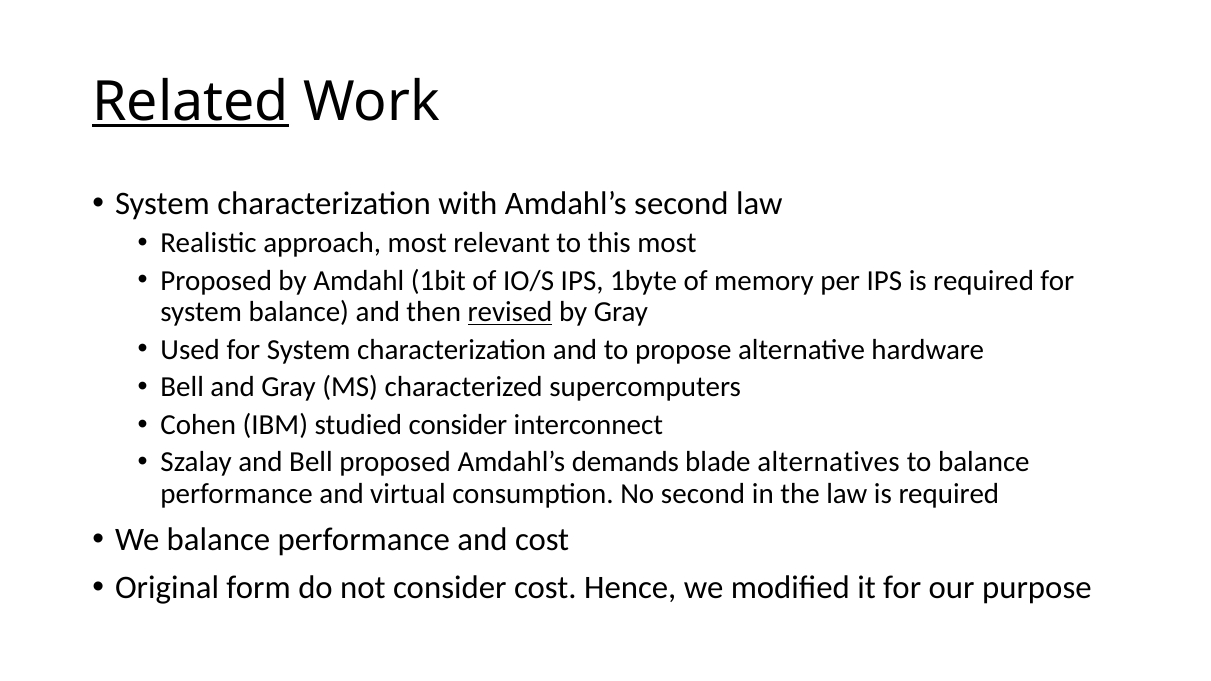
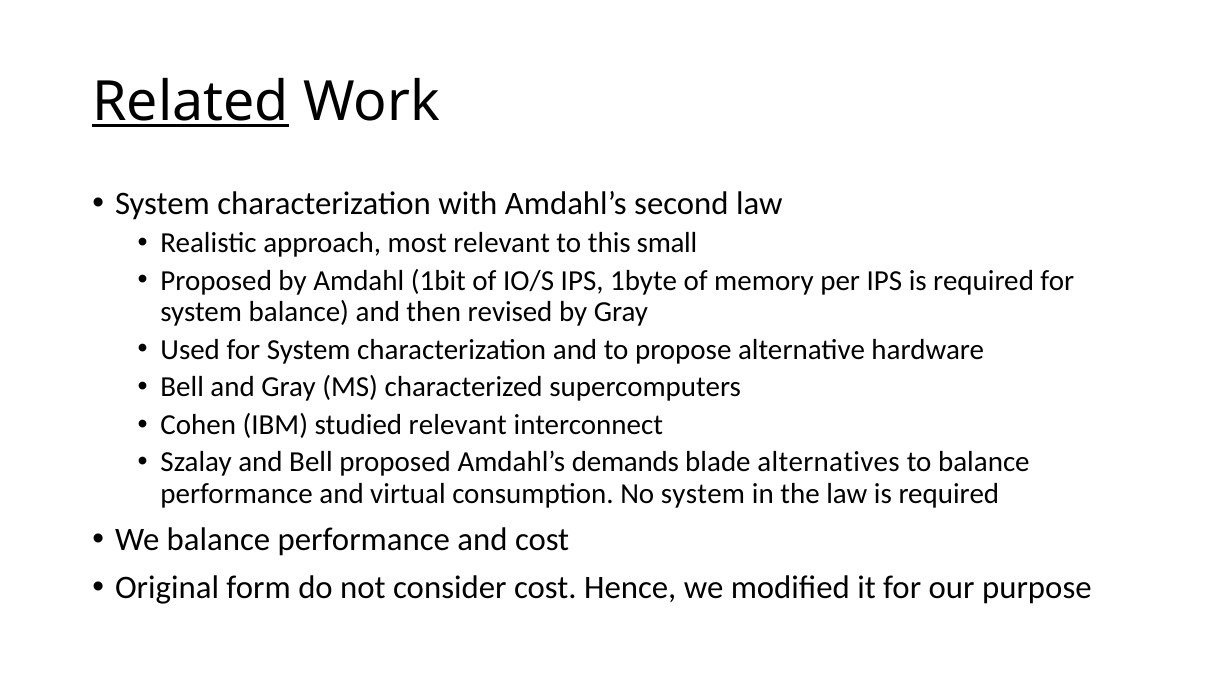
this most: most -> small
revised underline: present -> none
studied consider: consider -> relevant
No second: second -> system
